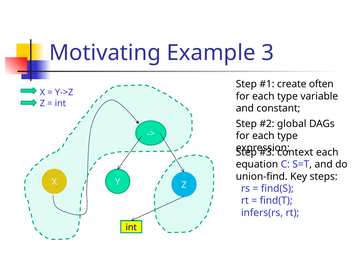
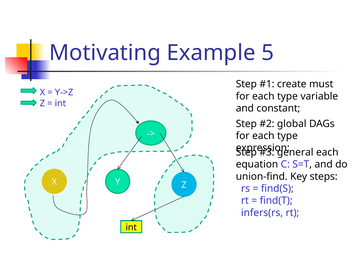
3: 3 -> 5
often: often -> must
context: context -> general
